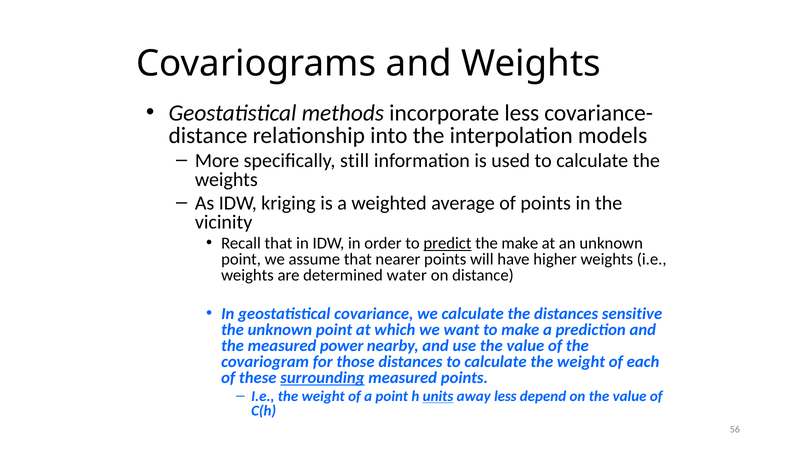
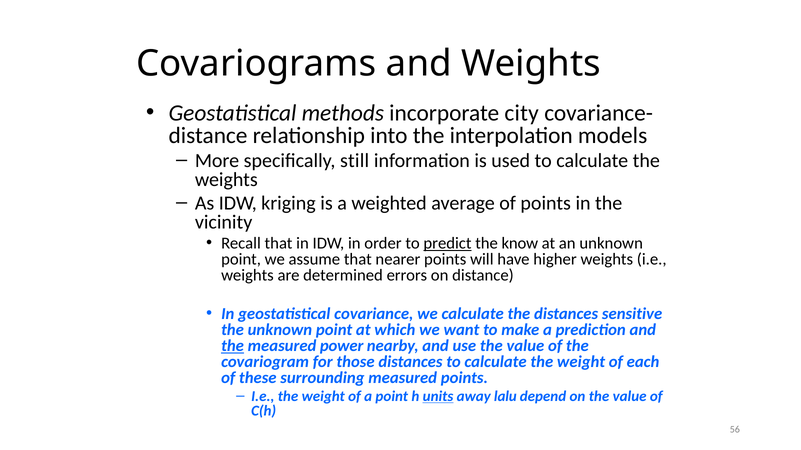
incorporate less: less -> city
the make: make -> know
water: water -> errors
the at (233, 346) underline: none -> present
surrounding underline: present -> none
away less: less -> lalu
